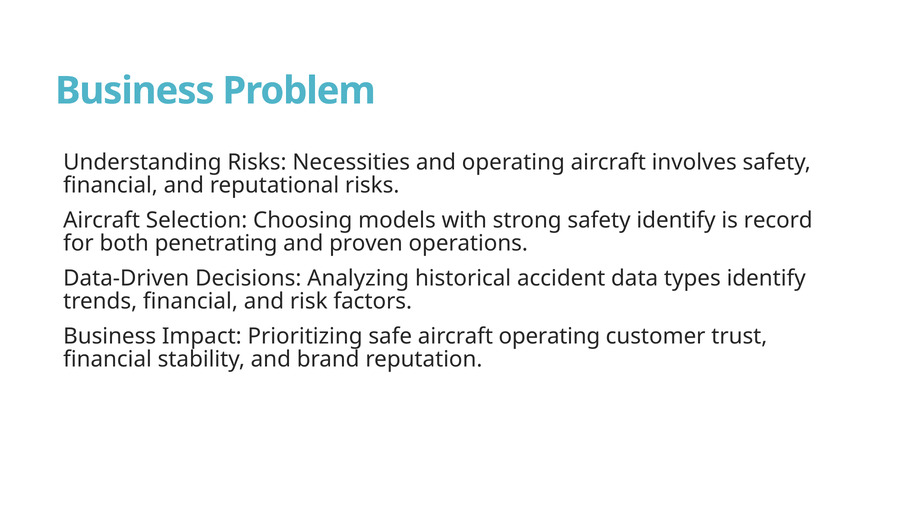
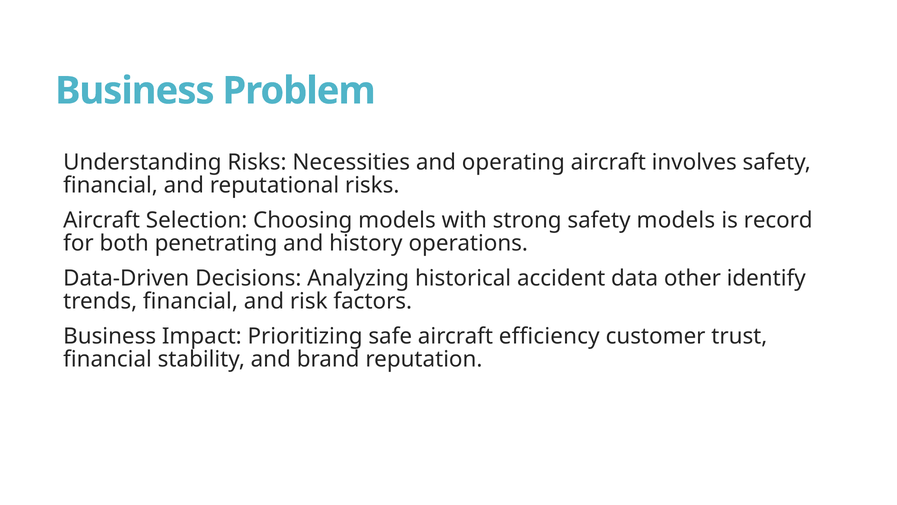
safety identify: identify -> models
proven: proven -> history
types: types -> other
aircraft operating: operating -> efficiency
